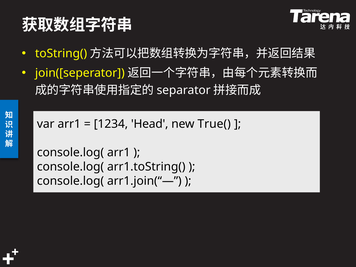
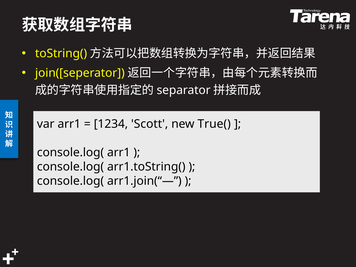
Head: Head -> Scott
